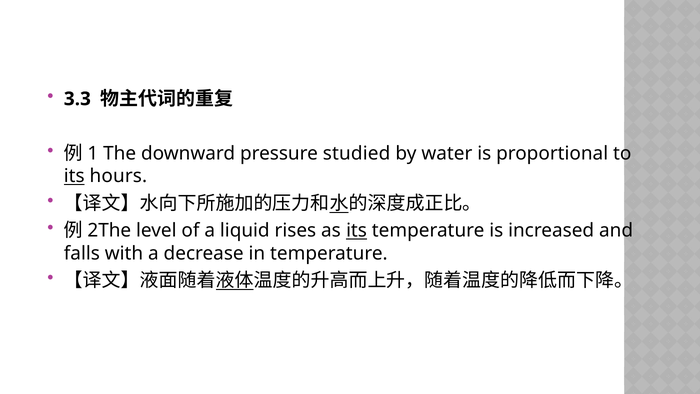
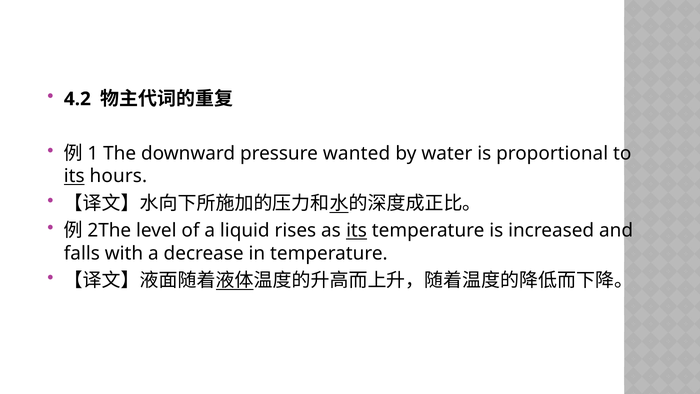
3.3: 3.3 -> 4.2
studied: studied -> wanted
